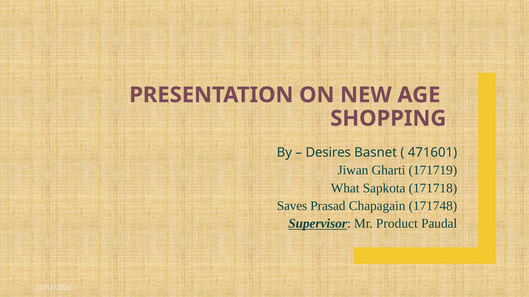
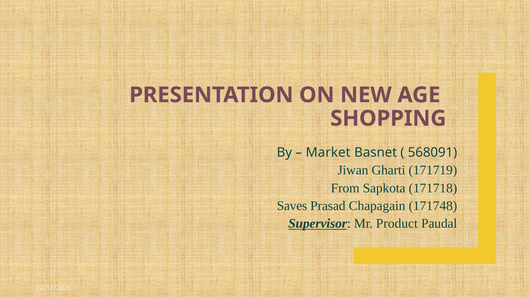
Desires: Desires -> Market
471601: 471601 -> 568091
What: What -> From
